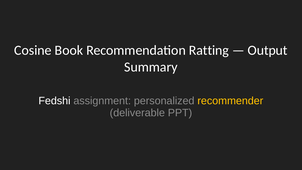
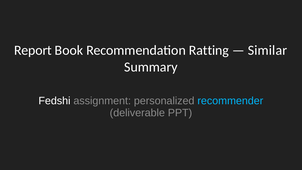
Cosine: Cosine -> Report
Output: Output -> Similar
recommender colour: yellow -> light blue
